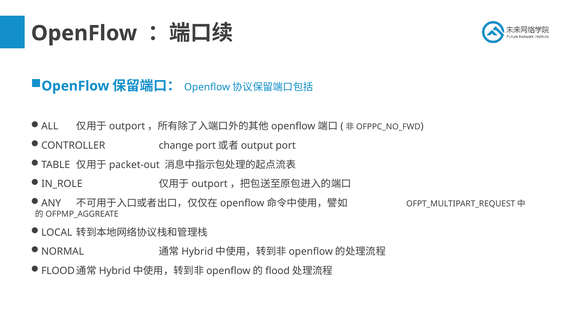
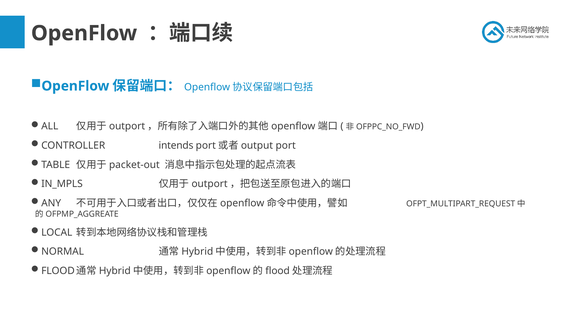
change: change -> intends
IN_ROLE: IN_ROLE -> IN_MPLS
